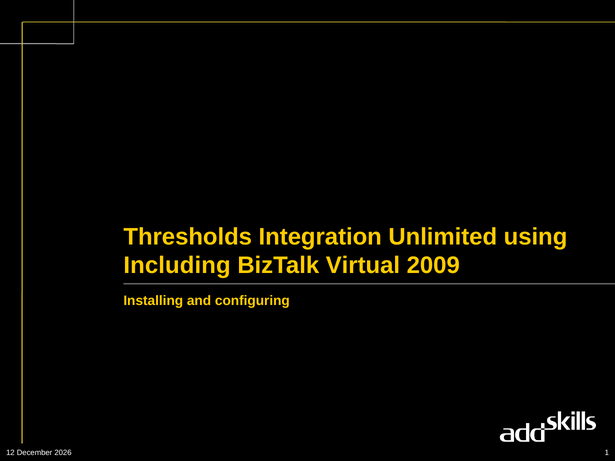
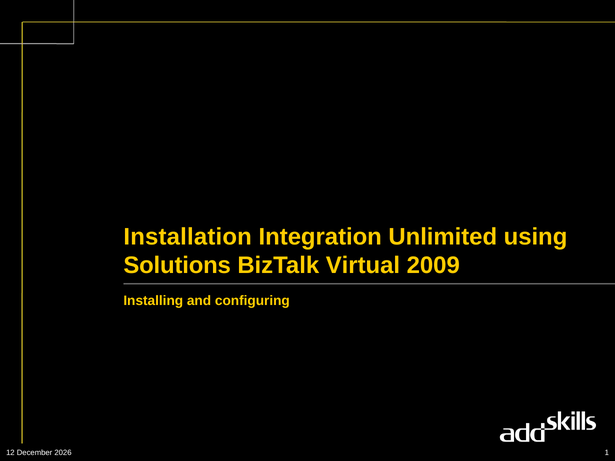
Thresholds: Thresholds -> Installation
Including: Including -> Solutions
